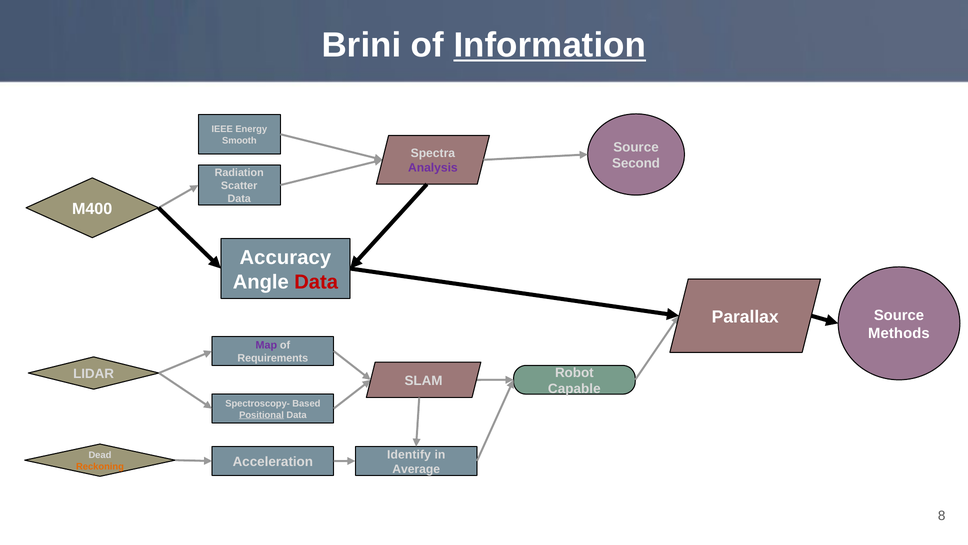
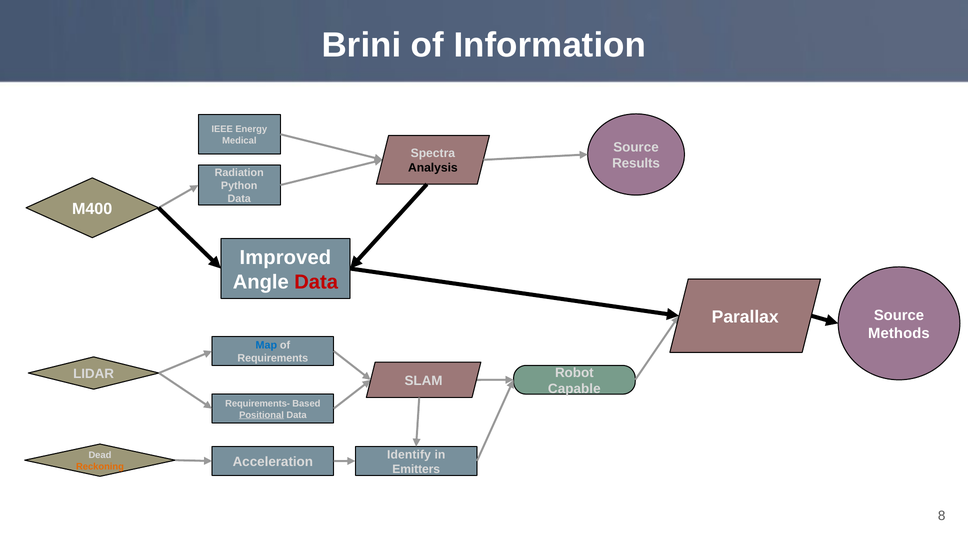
Information underline: present -> none
Smooth: Smooth -> Medical
Second: Second -> Results
Analysis colour: purple -> black
Scatter: Scatter -> Python
Accuracy: Accuracy -> Improved
Map colour: purple -> blue
Spectroscopy-: Spectroscopy- -> Requirements-
Average: Average -> Emitters
